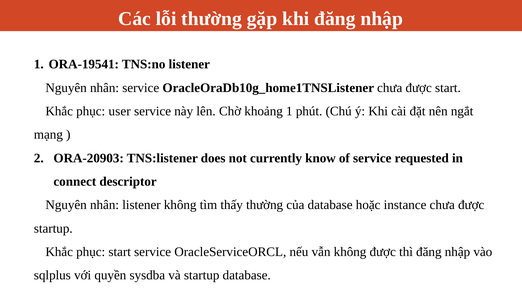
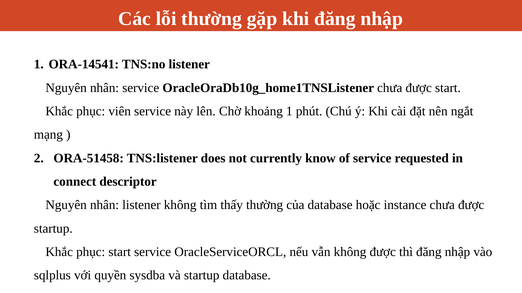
ORA-19541: ORA-19541 -> ORA-14541
user: user -> viên
ORA-20903: ORA-20903 -> ORA-51458
